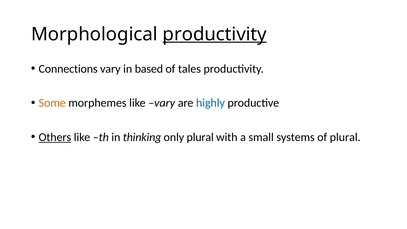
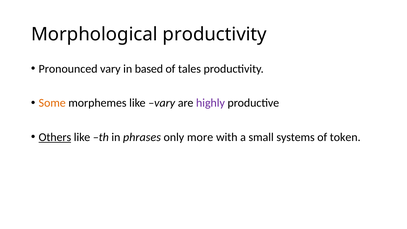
productivity at (215, 34) underline: present -> none
Connections: Connections -> Pronounced
highly colour: blue -> purple
thinking: thinking -> phrases
only plural: plural -> more
of plural: plural -> token
